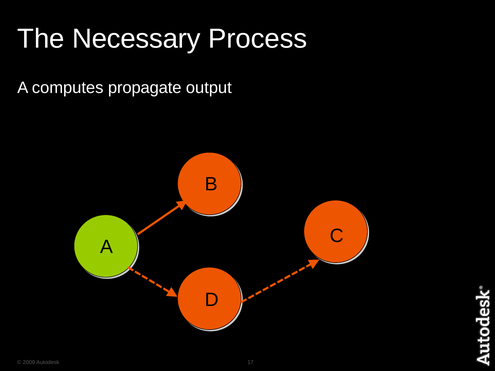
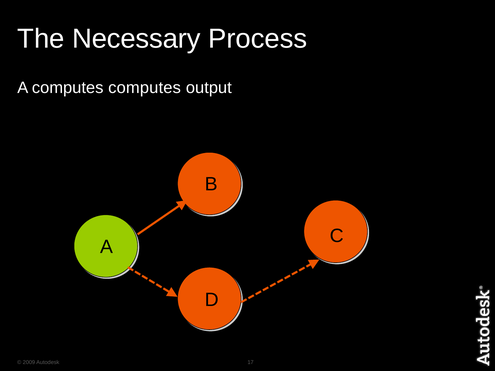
computes propagate: propagate -> computes
